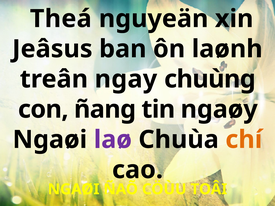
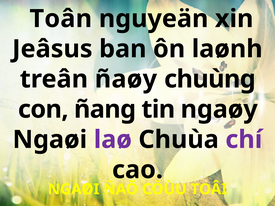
Theá: Theá -> Toân
ngay: ngay -> ñaøy
chí colour: orange -> purple
